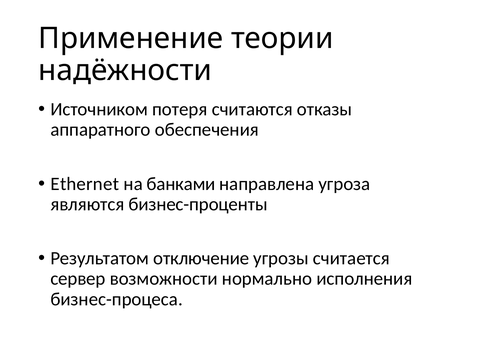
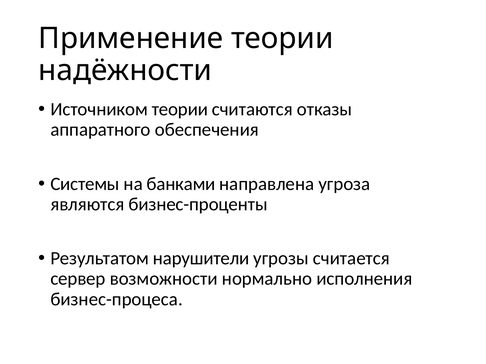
Источником потеря: потеря -> теории
Ethernet: Ethernet -> Системы
отключение: отключение -> нарушители
